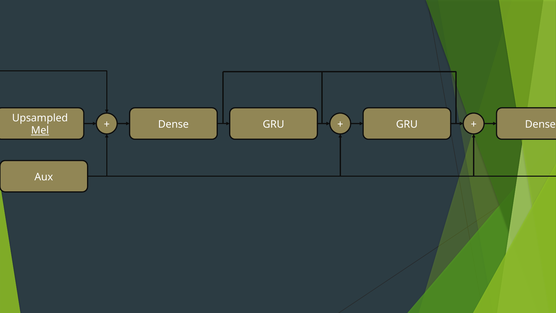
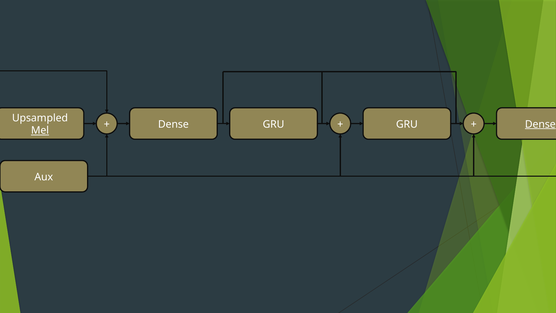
Dense at (540, 124) underline: none -> present
